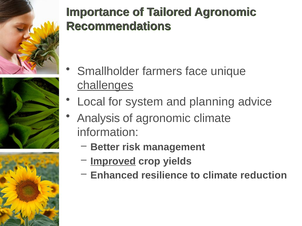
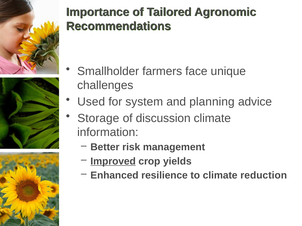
challenges underline: present -> none
Local: Local -> Used
Analysis: Analysis -> Storage
of agronomic: agronomic -> discussion
